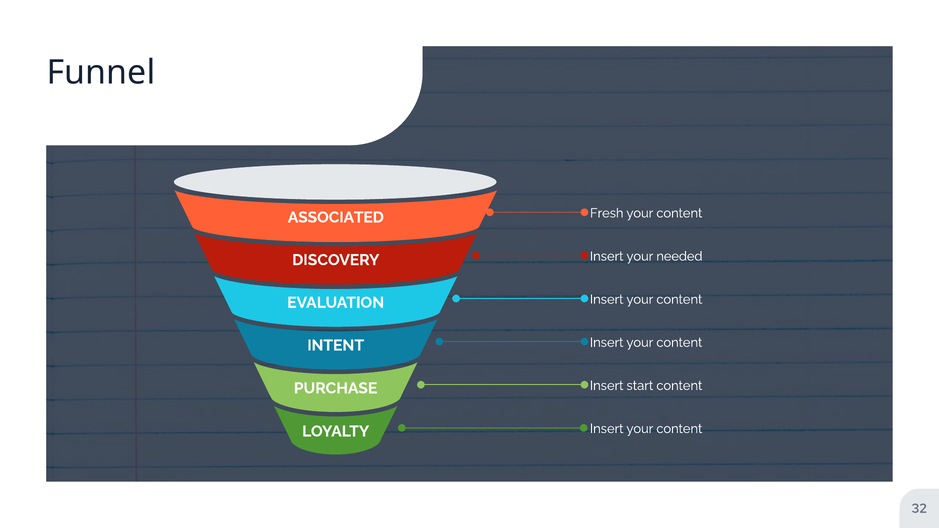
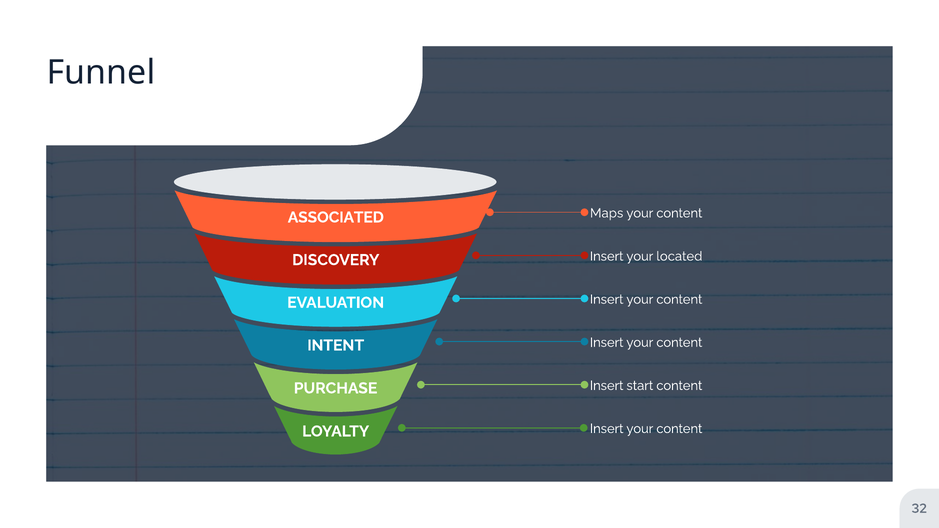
Fresh: Fresh -> Maps
needed: needed -> located
